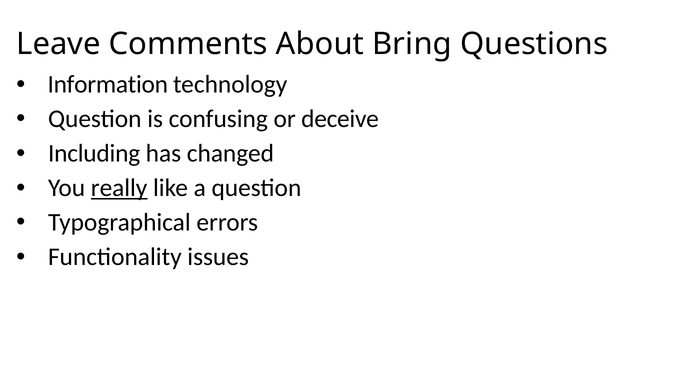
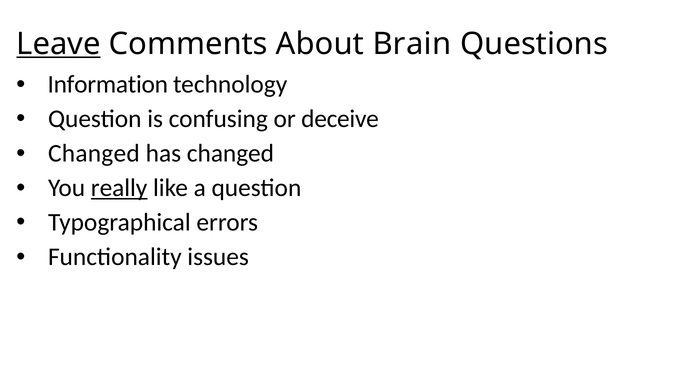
Leave underline: none -> present
Bring: Bring -> Brain
Including at (94, 153): Including -> Changed
